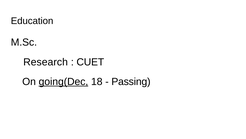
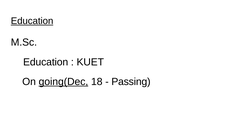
Education at (32, 21) underline: none -> present
Research at (46, 62): Research -> Education
CUET: CUET -> KUET
